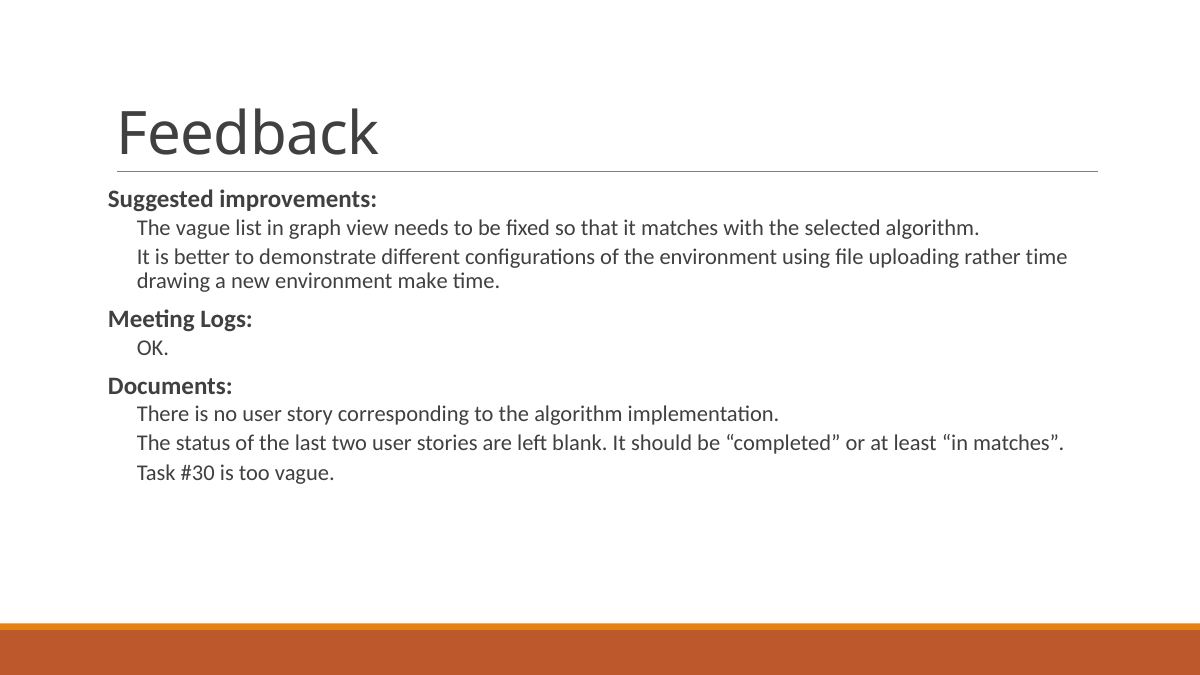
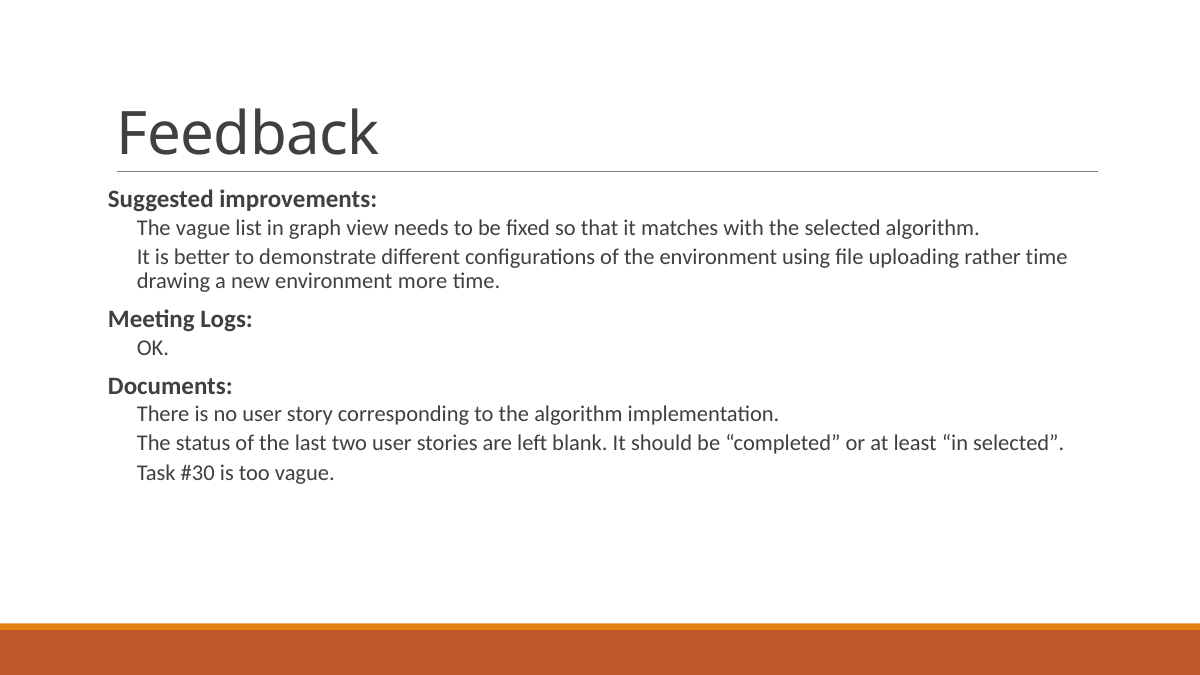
make: make -> more
in matches: matches -> selected
